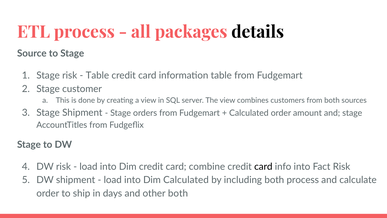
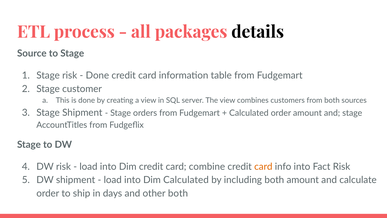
Table at (97, 75): Table -> Done
card at (263, 166) colour: black -> orange
both process: process -> amount
